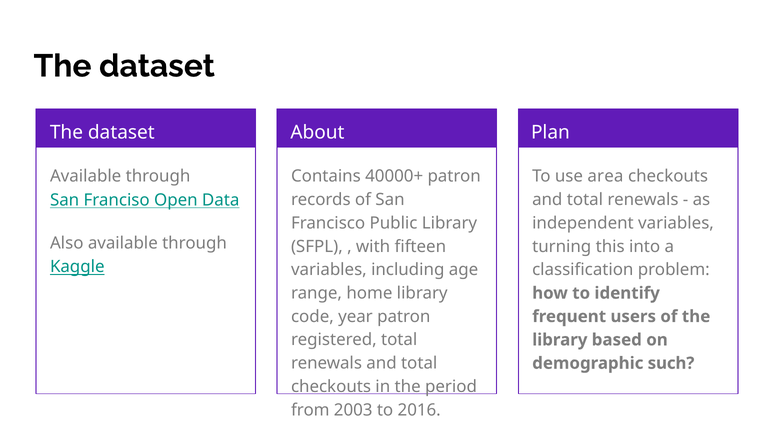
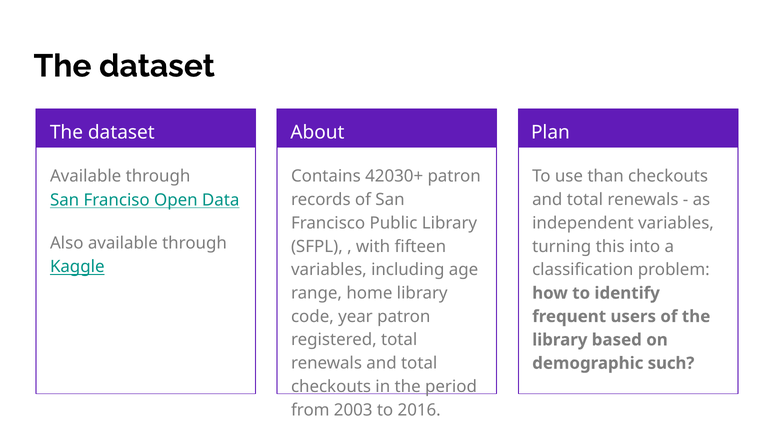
40000+: 40000+ -> 42030+
area: area -> than
